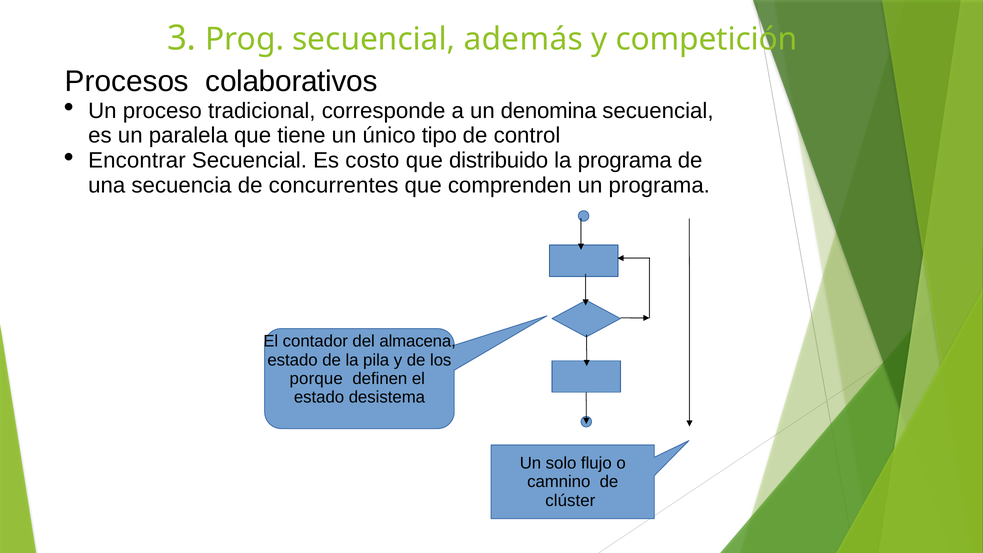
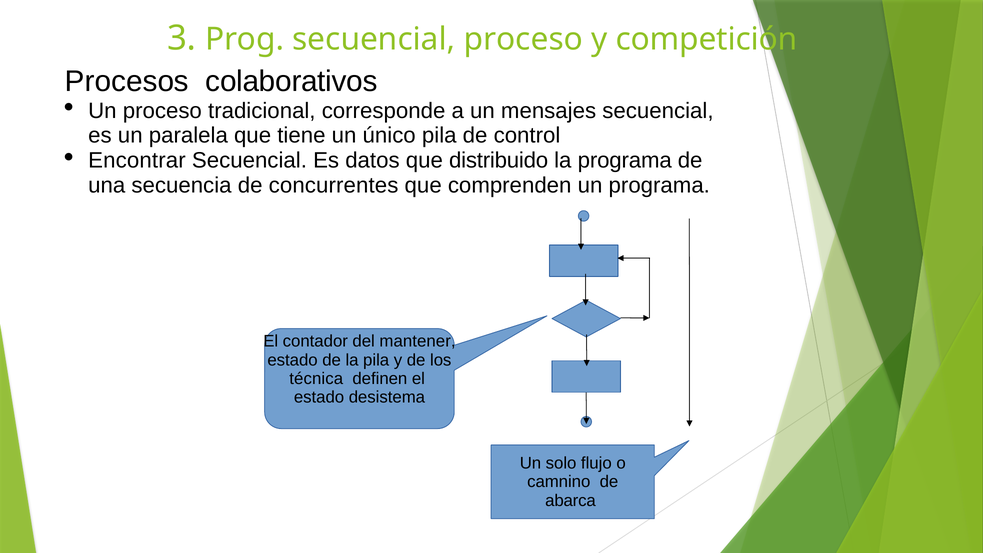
secuencial además: además -> proceso
denomina: denomina -> mensajes
único tipo: tipo -> pila
costo: costo -> datos
almacena: almacena -> mantener
porque: porque -> técnica
clúster: clúster -> abarca
